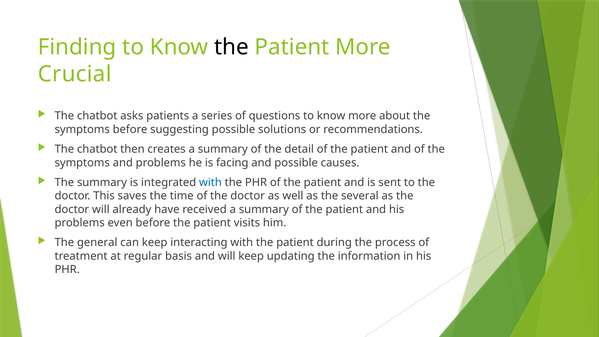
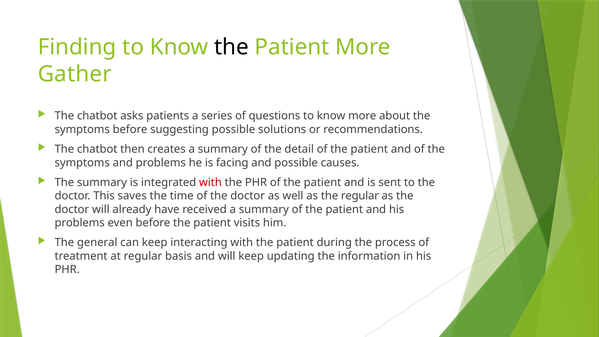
Crucial: Crucial -> Gather
with at (210, 182) colour: blue -> red
the several: several -> regular
